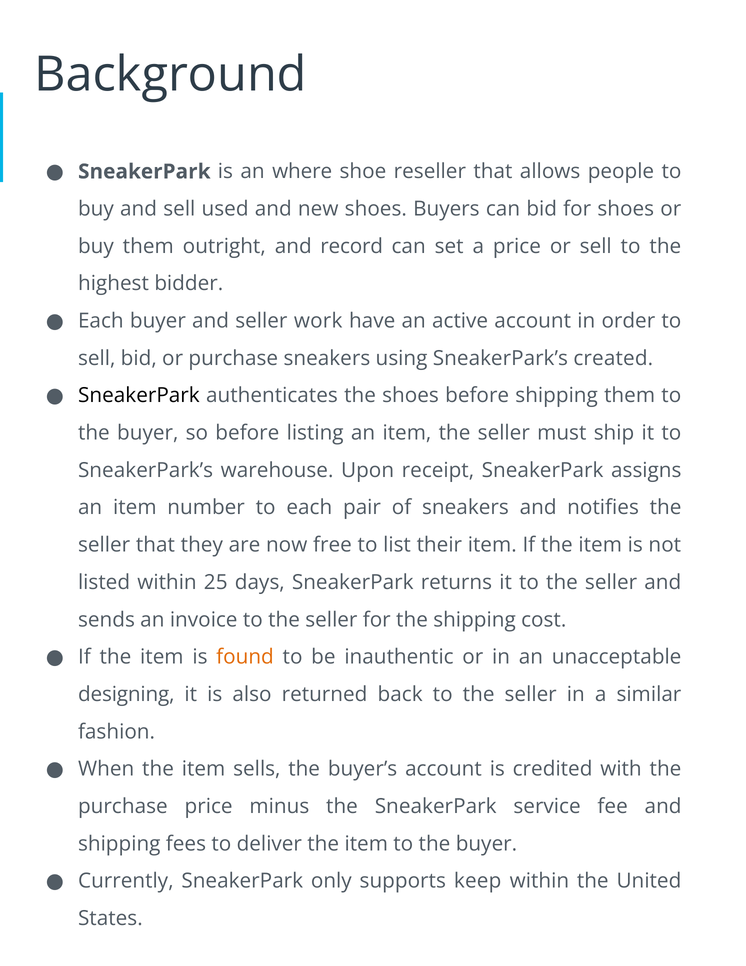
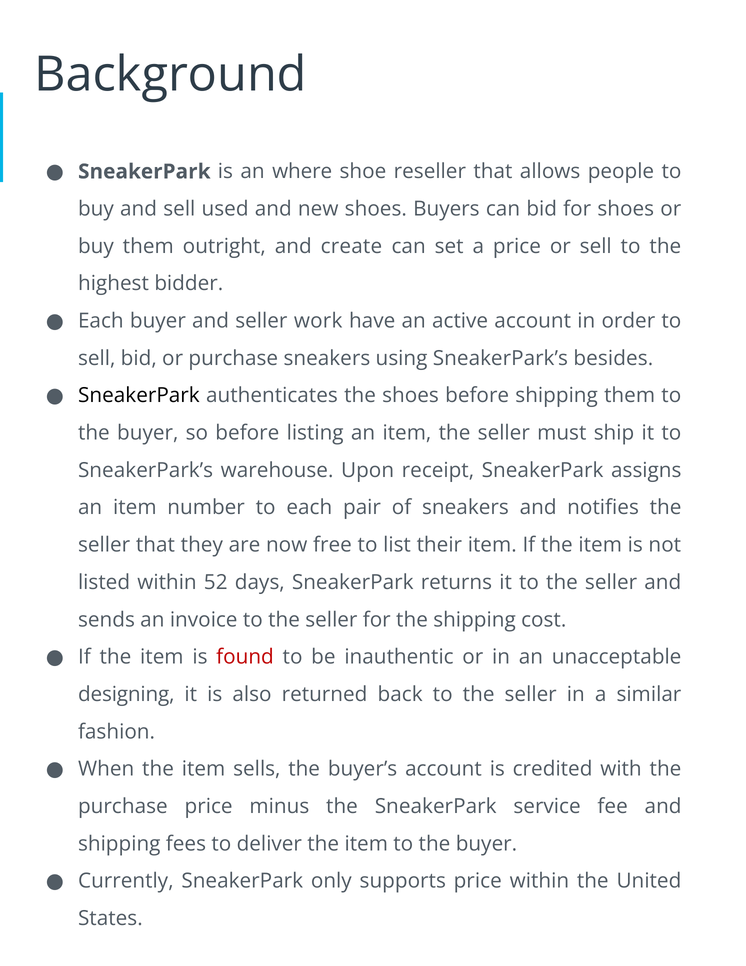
record: record -> create
created: created -> besides
25: 25 -> 52
found colour: orange -> red
supports keep: keep -> price
